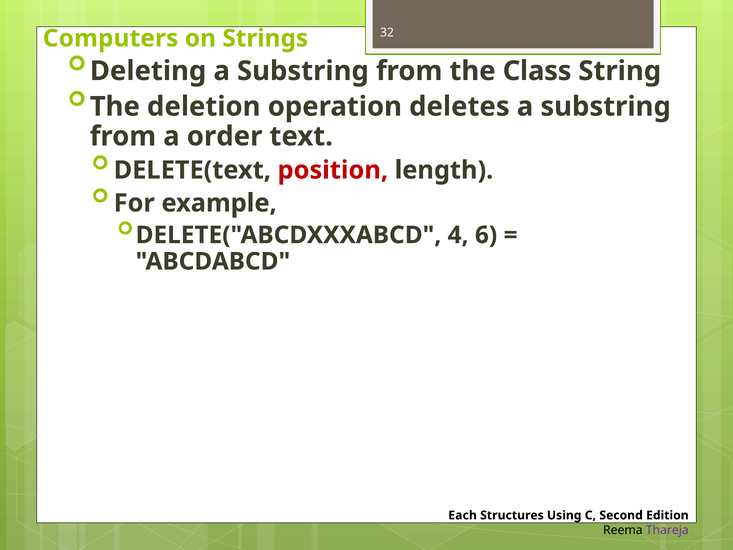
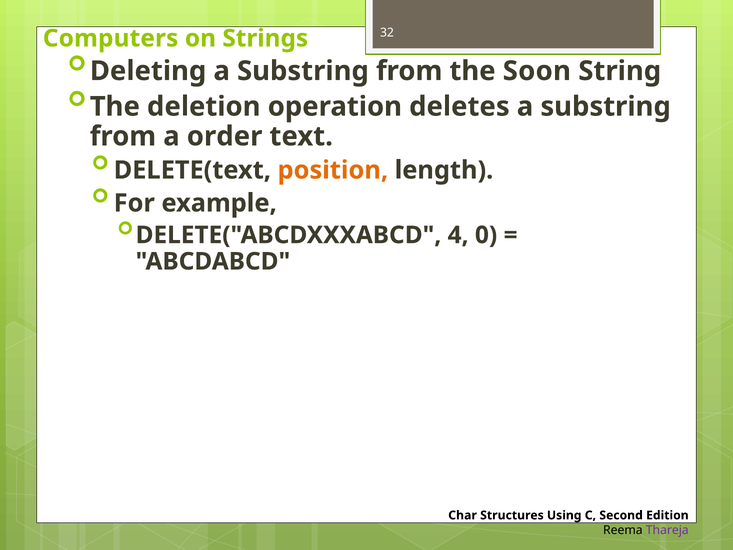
Class: Class -> Soon
position colour: red -> orange
6: 6 -> 0
Each: Each -> Char
